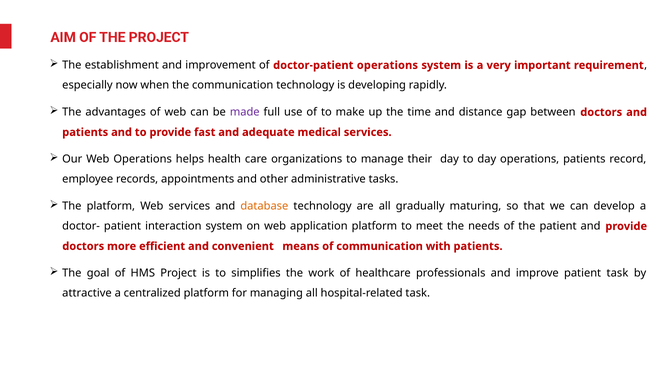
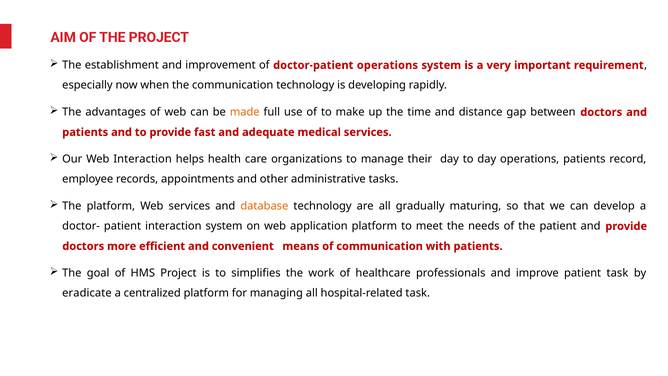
made colour: purple -> orange
Web Operations: Operations -> Interaction
attractive: attractive -> eradicate
